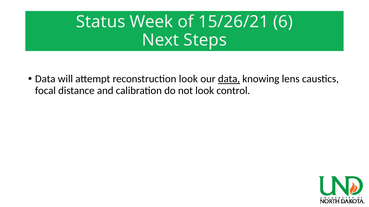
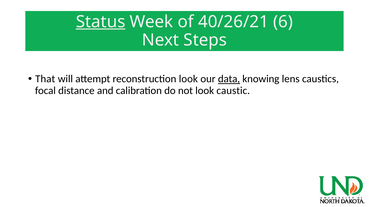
Status underline: none -> present
15/26/21: 15/26/21 -> 40/26/21
Data at (45, 79): Data -> That
control: control -> caustic
